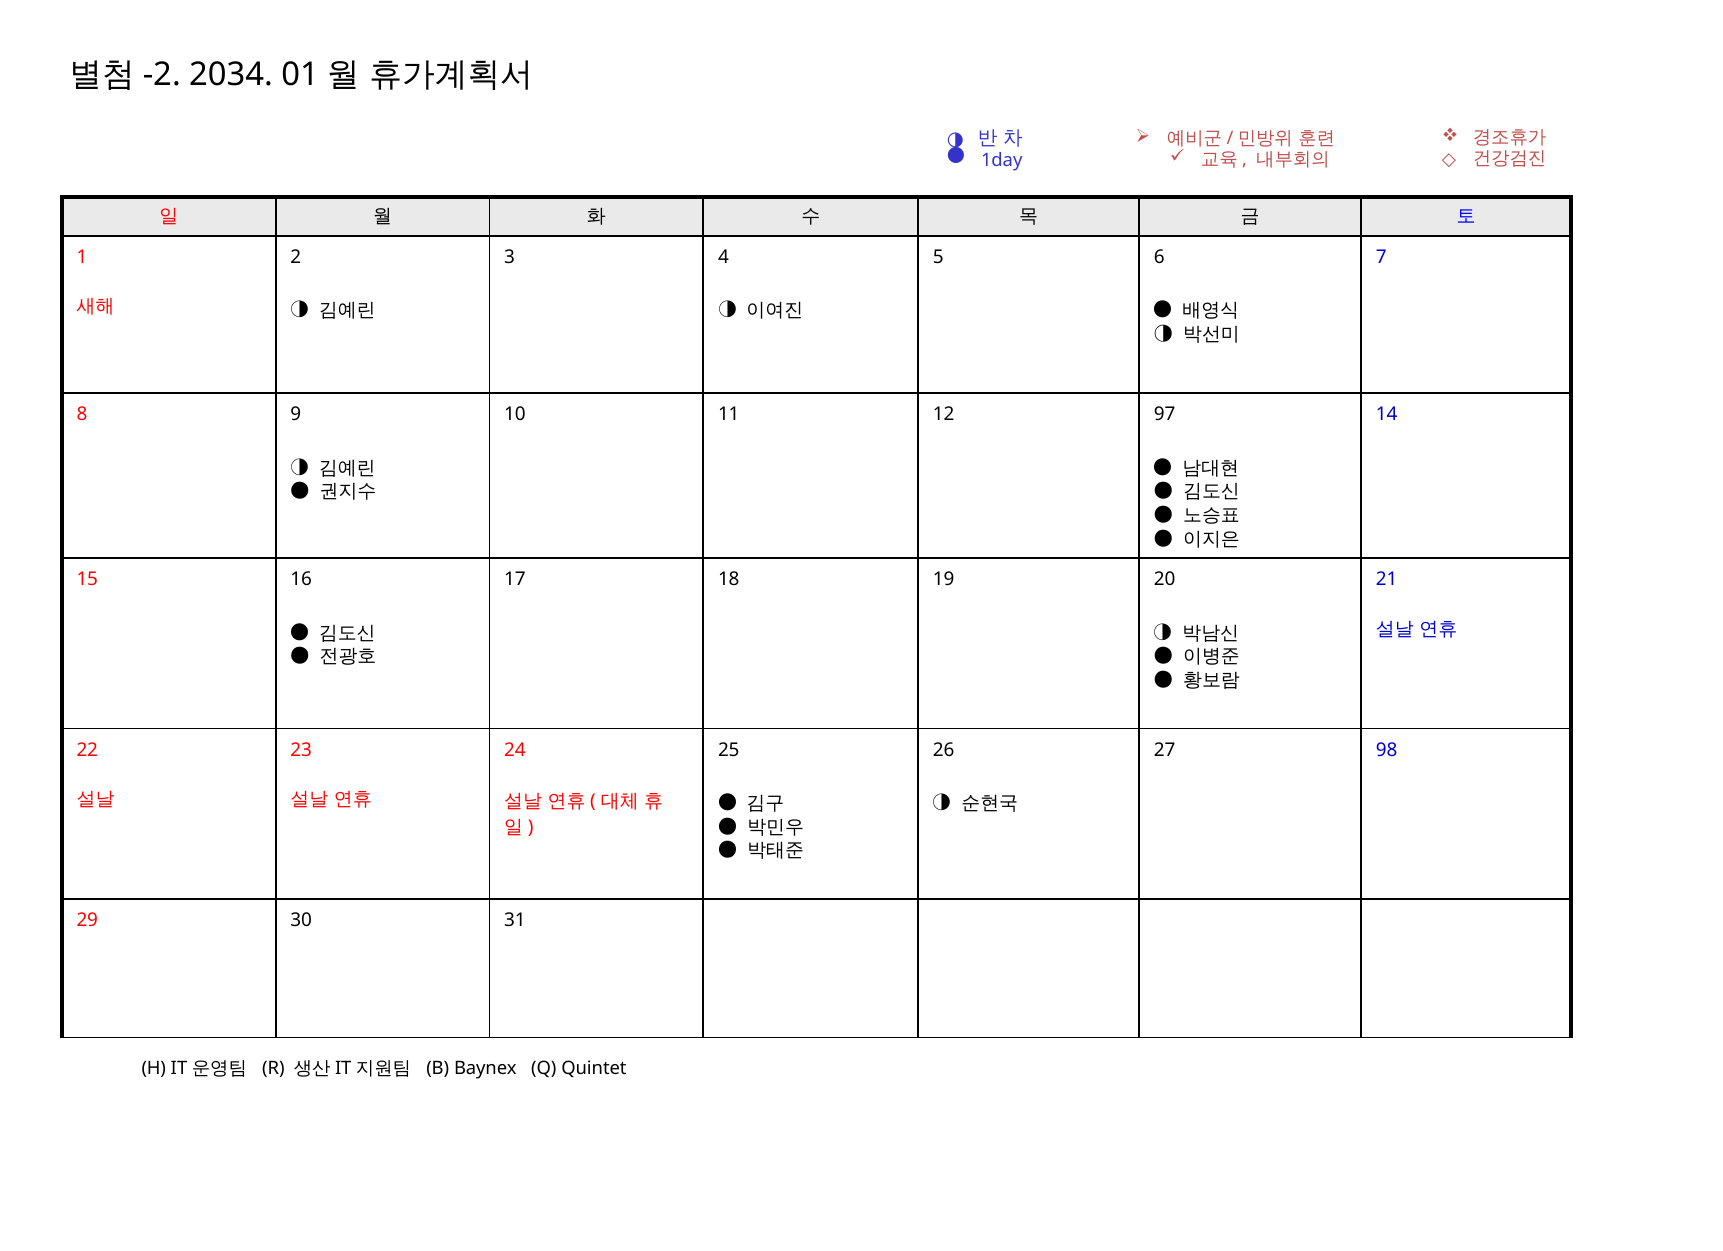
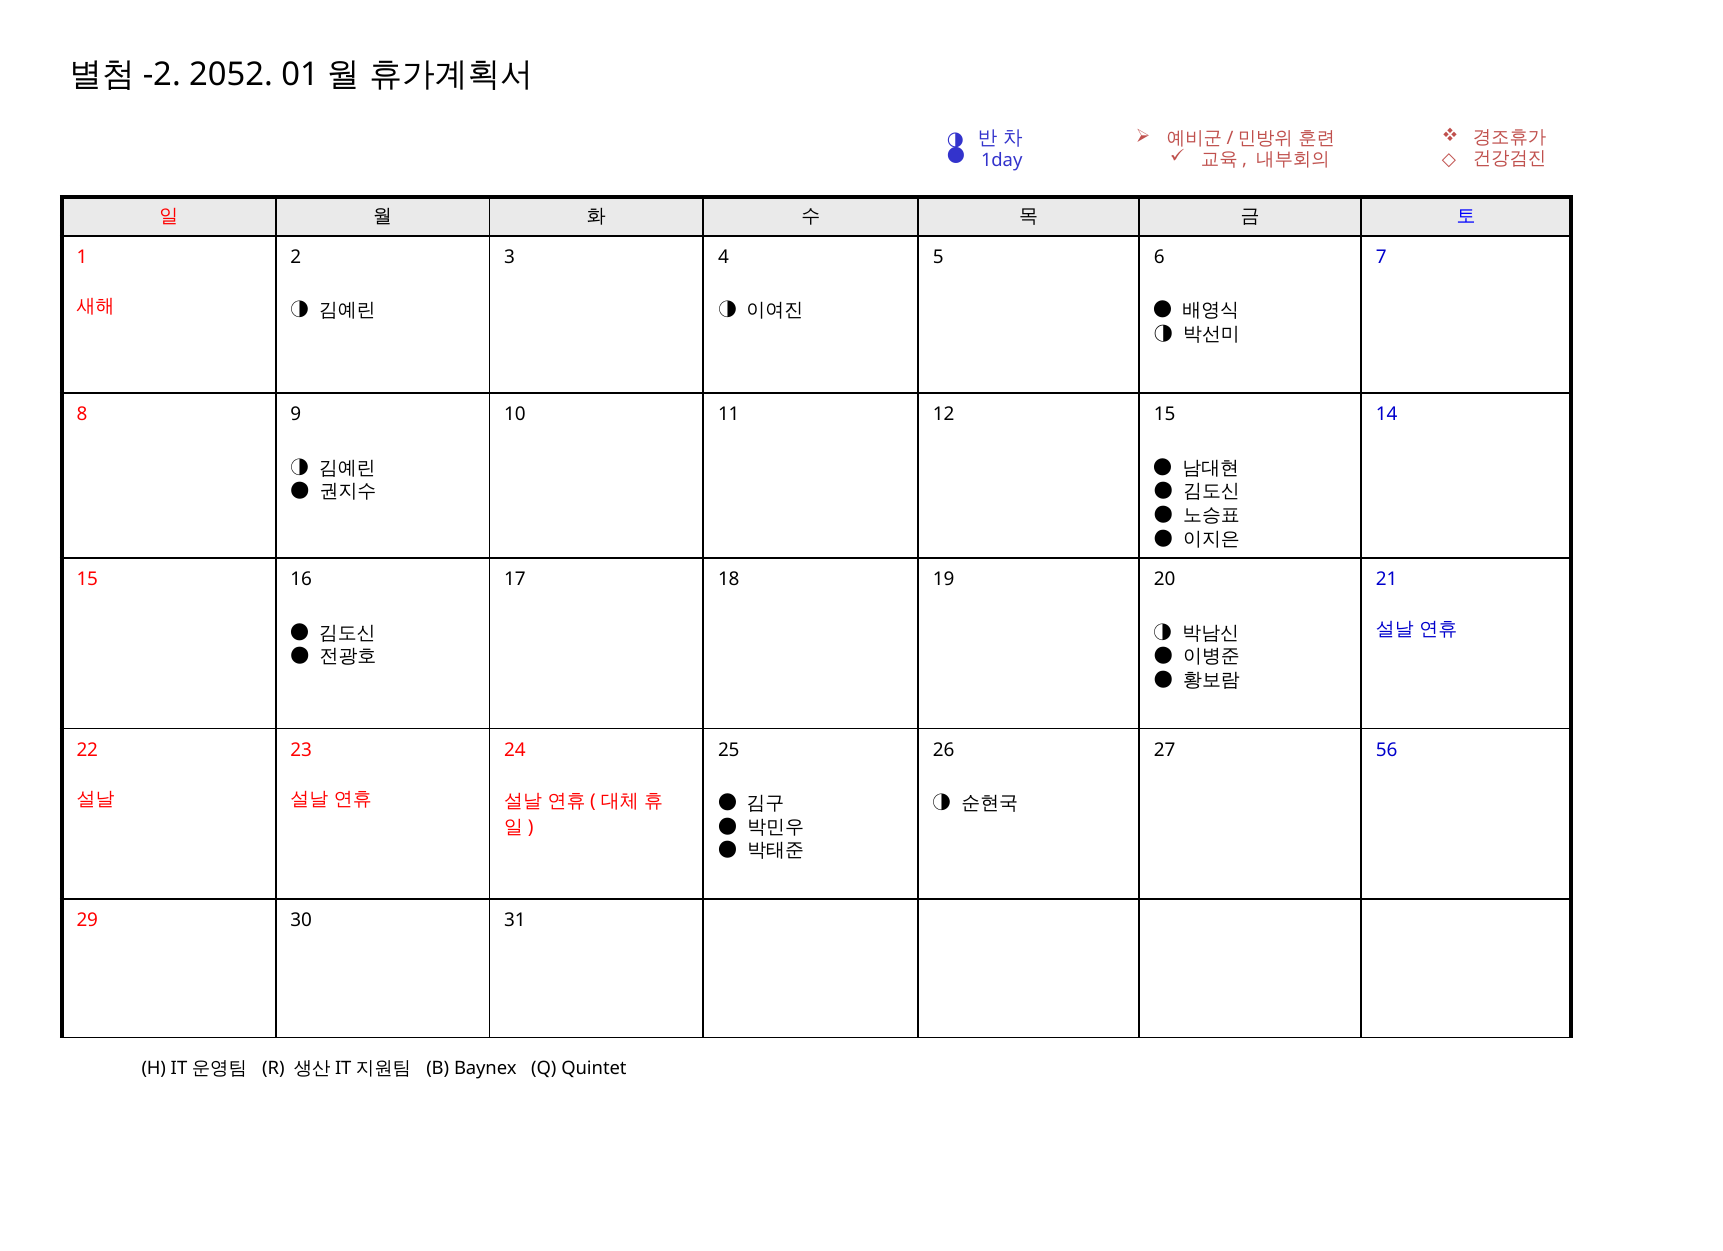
2034: 2034 -> 2052
12 97: 97 -> 15
98: 98 -> 56
